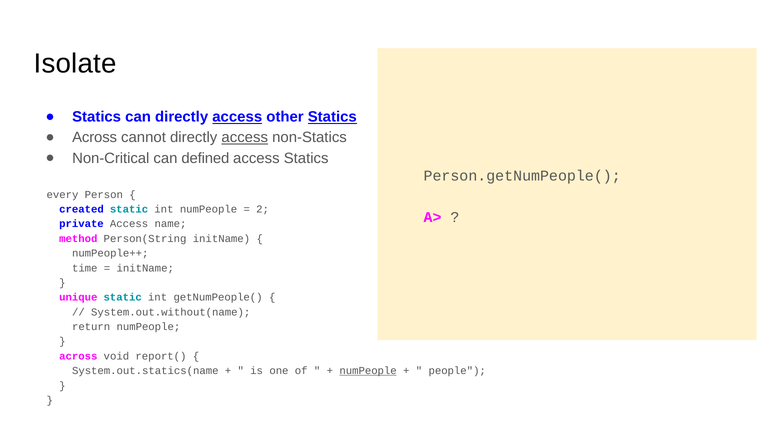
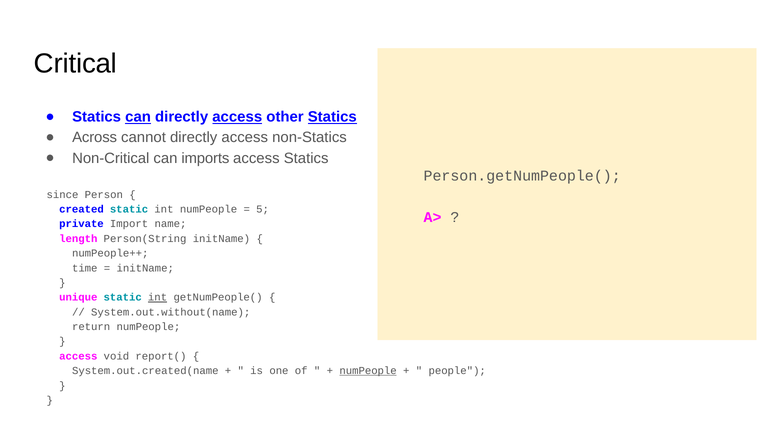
Isolate: Isolate -> Critical
can at (138, 117) underline: none -> present
access at (245, 138) underline: present -> none
defined: defined -> imports
every: every -> since
2: 2 -> 5
private Access: Access -> Import
method: method -> length
int at (158, 298) underline: none -> present
across at (78, 357): across -> access
System.out.statics(name: System.out.statics(name -> System.out.created(name
